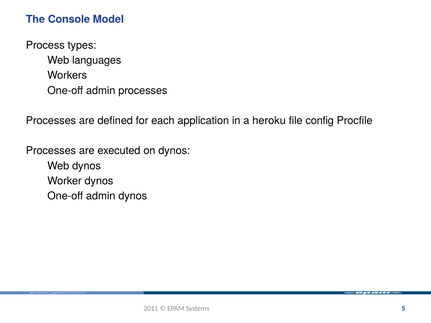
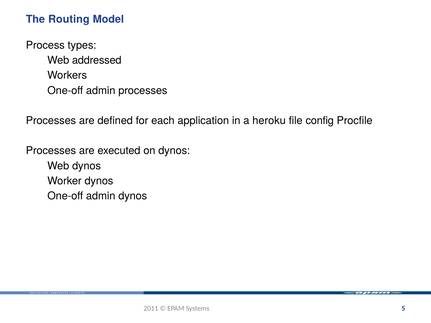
Console: Console -> Routing
languages: languages -> addressed
